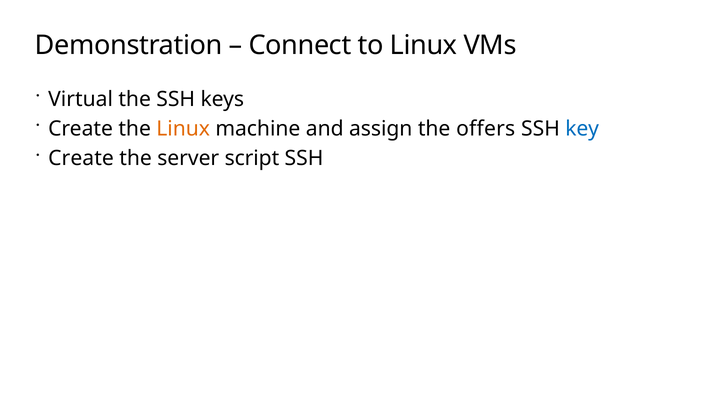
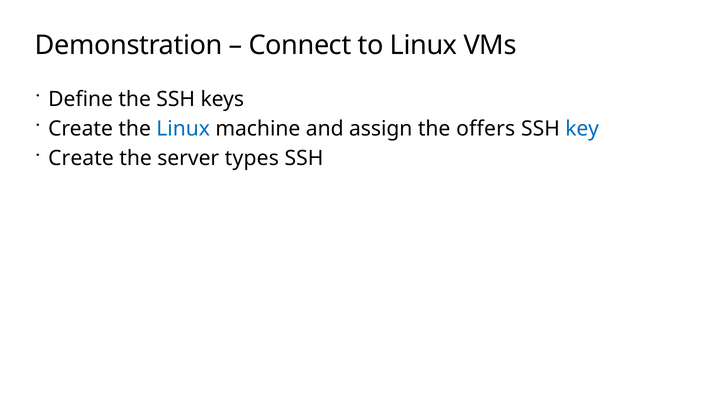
Virtual: Virtual -> Define
Linux at (183, 129) colour: orange -> blue
script: script -> types
